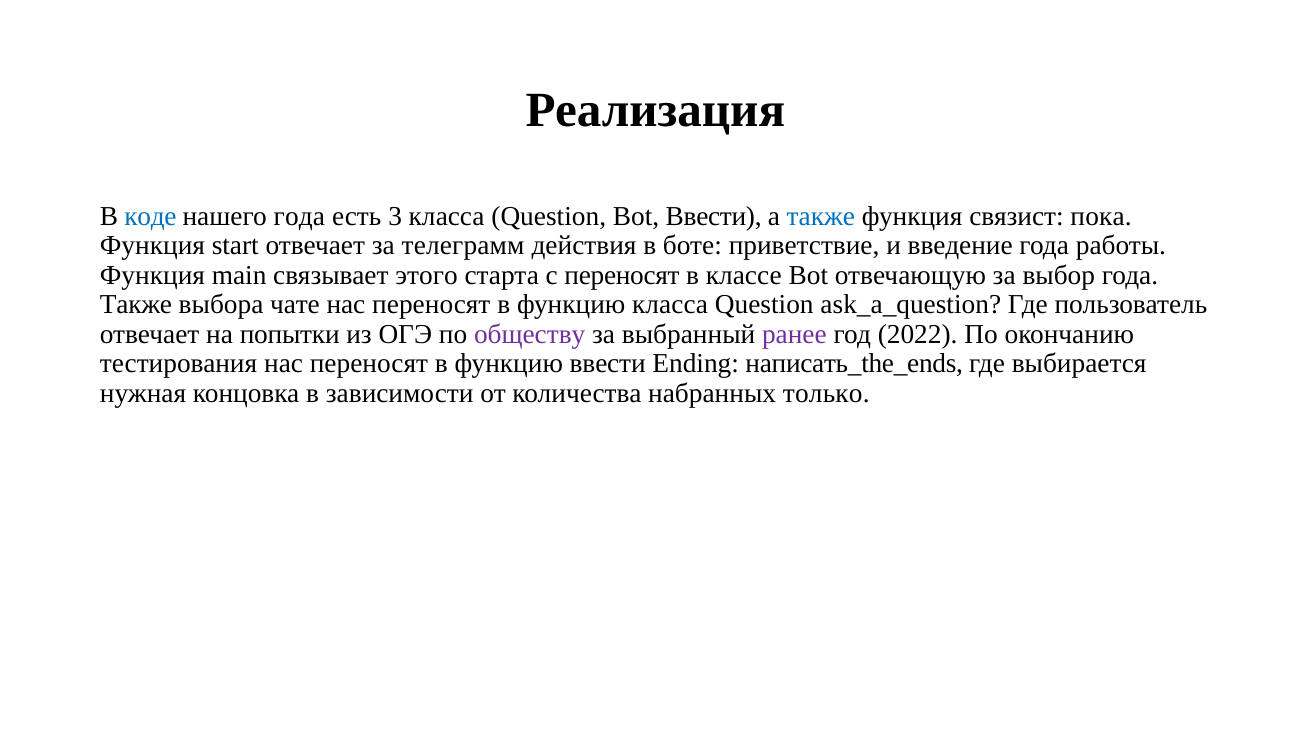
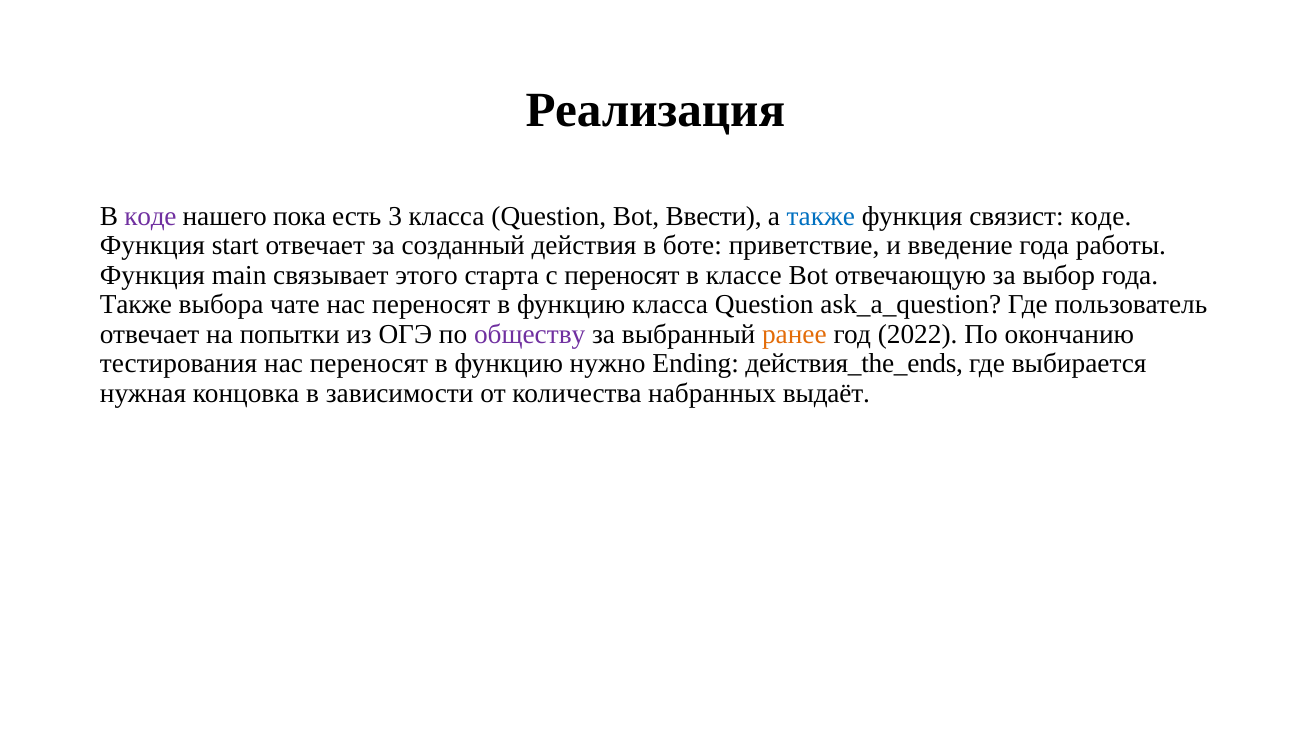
коде at (151, 216) colour: blue -> purple
нашего года: года -> пока
связист пока: пока -> коде
телеграмм: телеграмм -> созданный
ранее colour: purple -> orange
функцию ввести: ввести -> нужно
написать_the_ends: написать_the_ends -> действия_the_ends
только: только -> выдаёт
